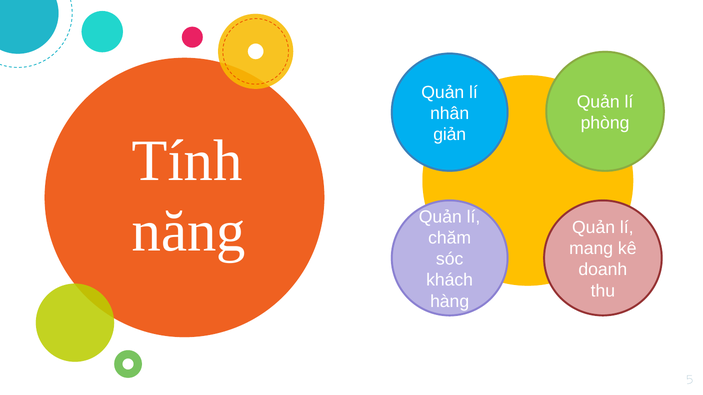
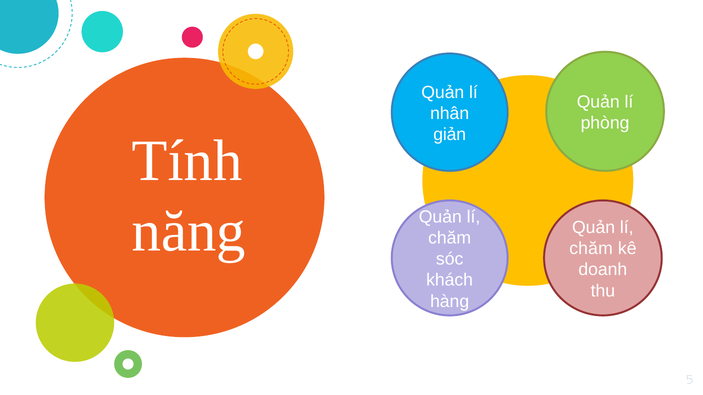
mang at (591, 249): mang -> chăm
